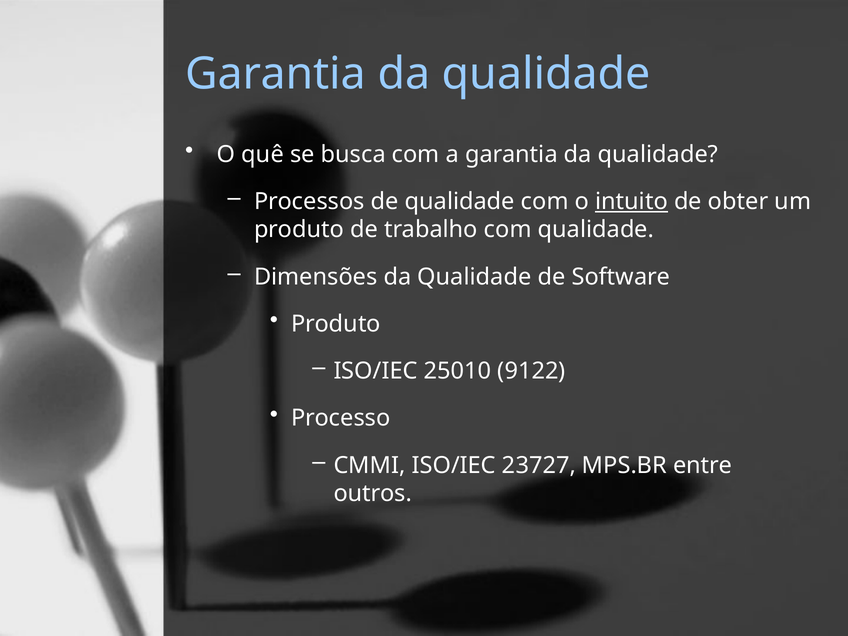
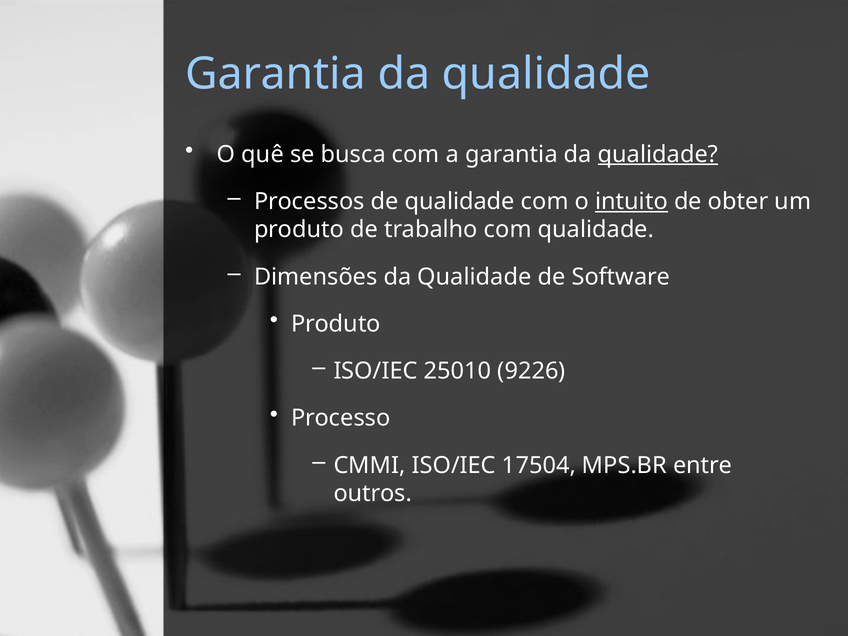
qualidade at (658, 154) underline: none -> present
9122: 9122 -> 9226
23727: 23727 -> 17504
